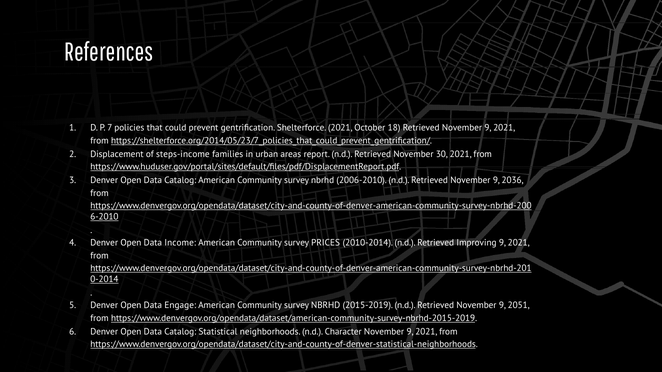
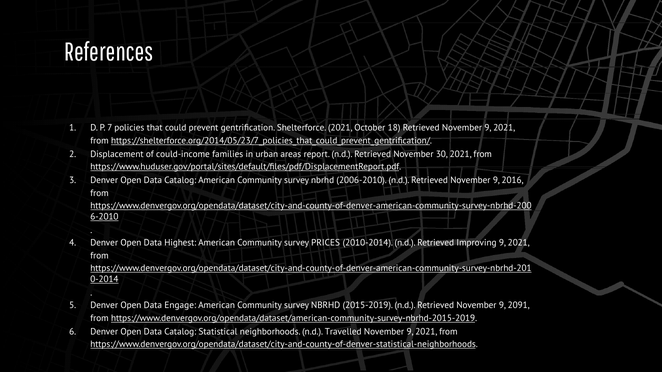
steps-income: steps-income -> could-income
2036: 2036 -> 2016
Income: Income -> Highest
2051: 2051 -> 2091
Character: Character -> Travelled
